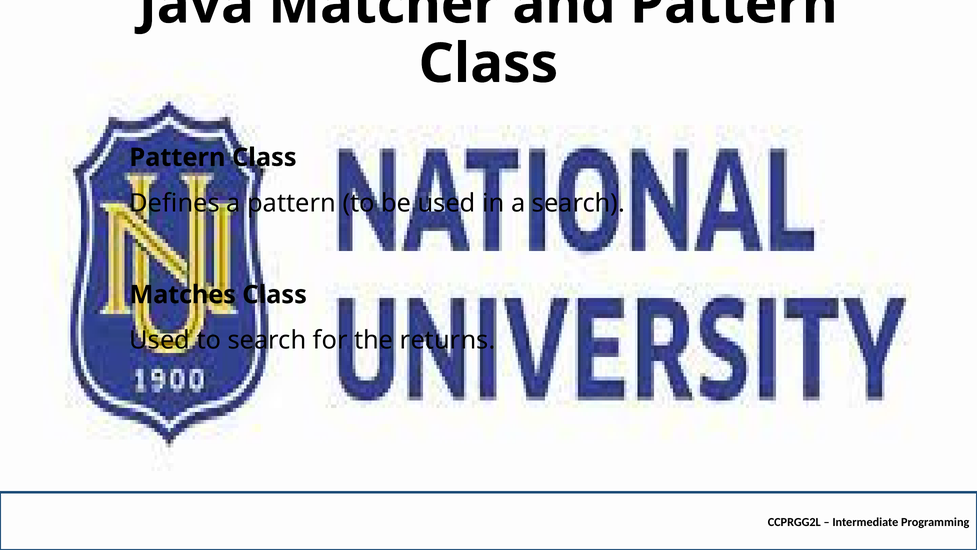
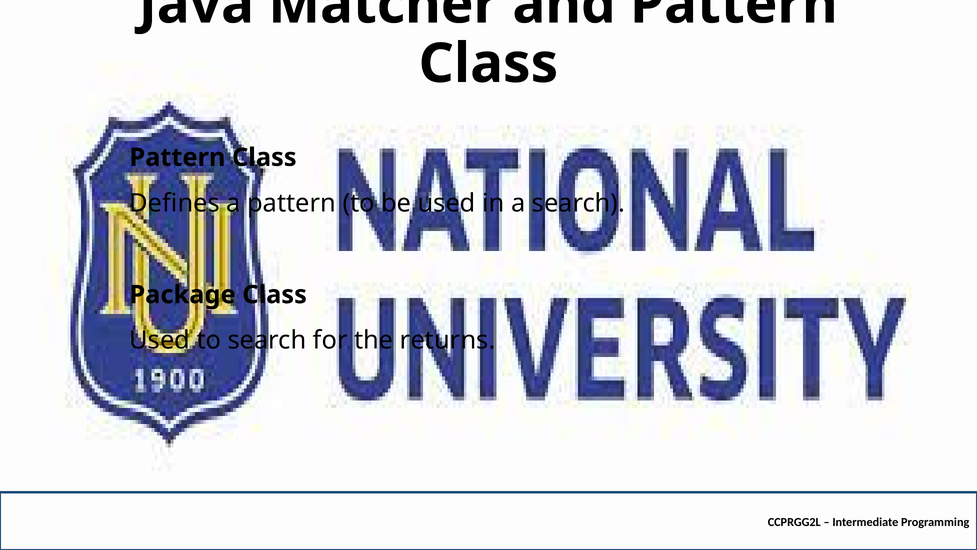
Matches: Matches -> Package
